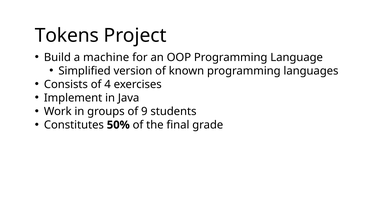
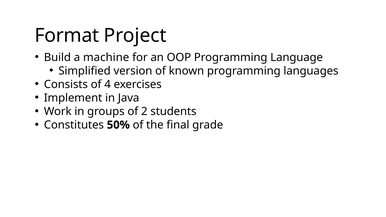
Tokens: Tokens -> Format
9: 9 -> 2
